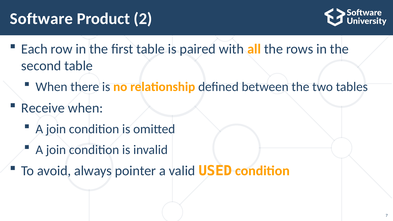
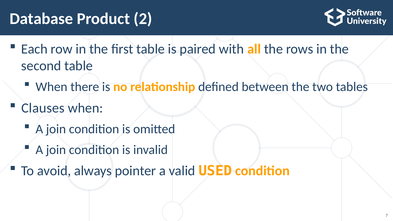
Software: Software -> Database
Receive: Receive -> Clauses
